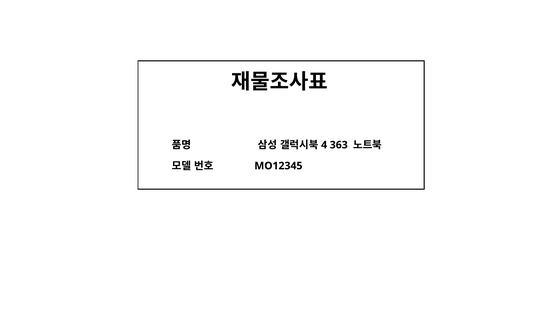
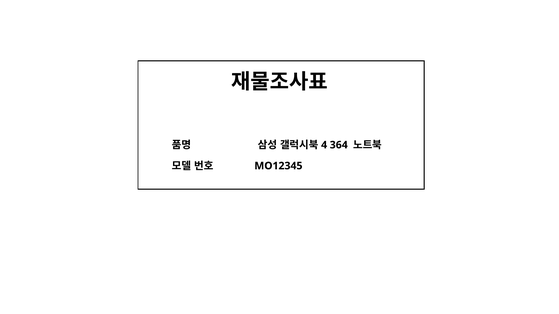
363: 363 -> 364
